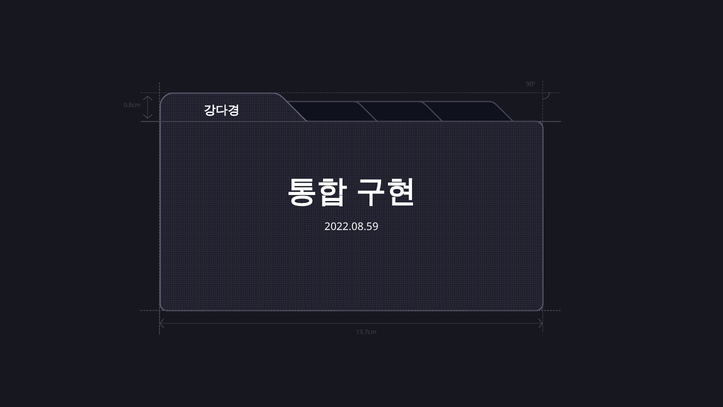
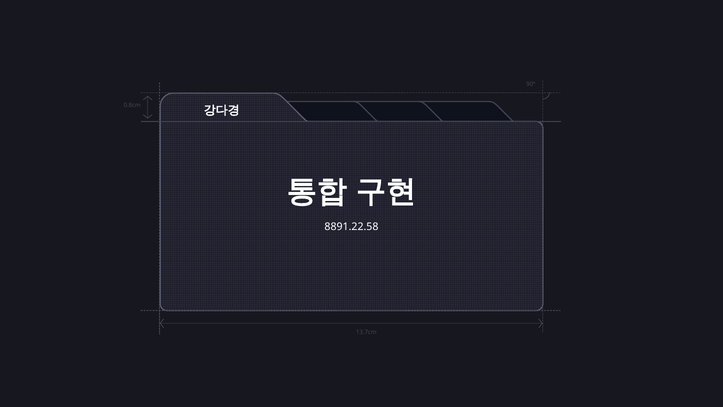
2022.08.59: 2022.08.59 -> 8891.22.58
